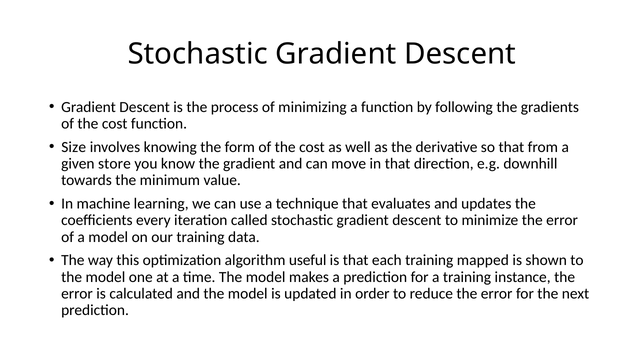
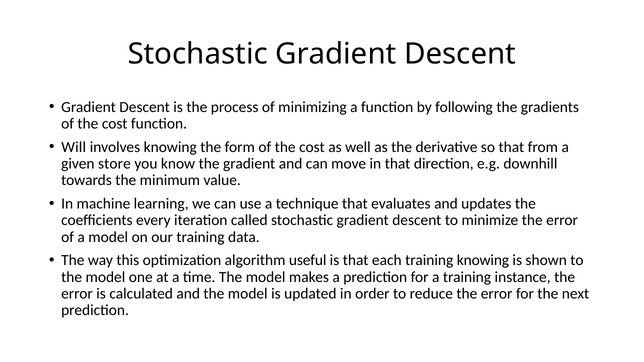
Size: Size -> Will
training mapped: mapped -> knowing
